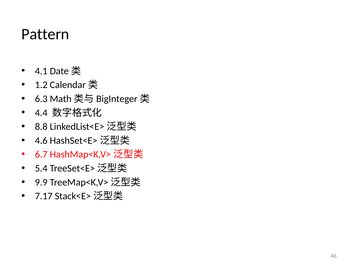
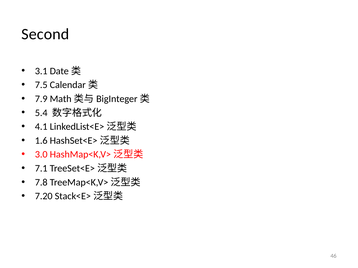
Pattern: Pattern -> Second
4.1: 4.1 -> 3.1
1.2: 1.2 -> 7.5
6.3: 6.3 -> 7.9
4.4: 4.4 -> 5.4
8.8: 8.8 -> 4.1
4.6: 4.6 -> 1.6
6.7: 6.7 -> 3.0
5.4: 5.4 -> 7.1
9.9: 9.9 -> 7.8
7.17: 7.17 -> 7.20
